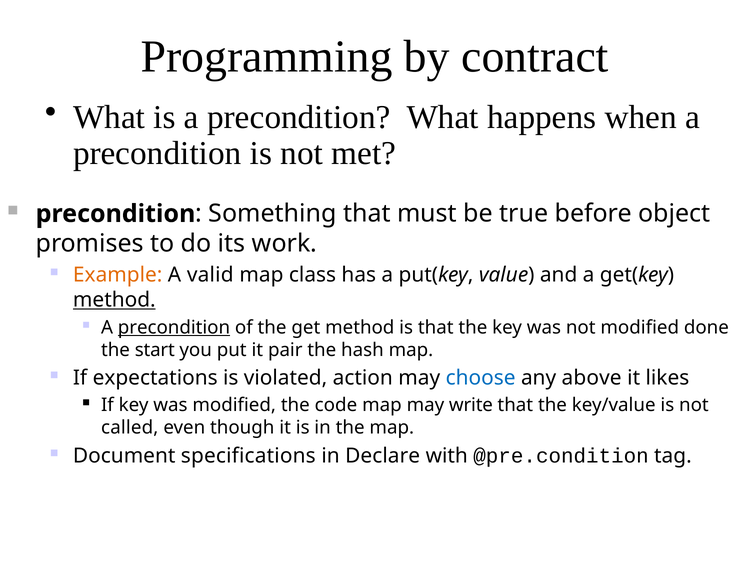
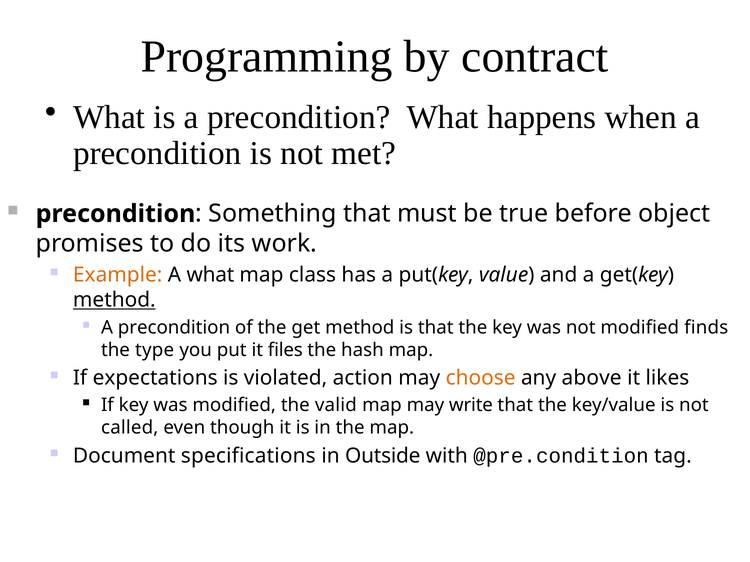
A valid: valid -> what
precondition at (174, 328) underline: present -> none
done: done -> finds
start: start -> type
pair: pair -> files
choose colour: blue -> orange
code: code -> valid
Declare: Declare -> Outside
